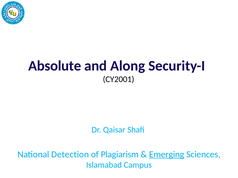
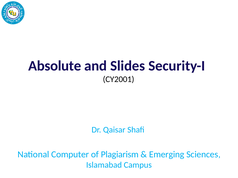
Along: Along -> Slides
Detection: Detection -> Computer
Emerging underline: present -> none
